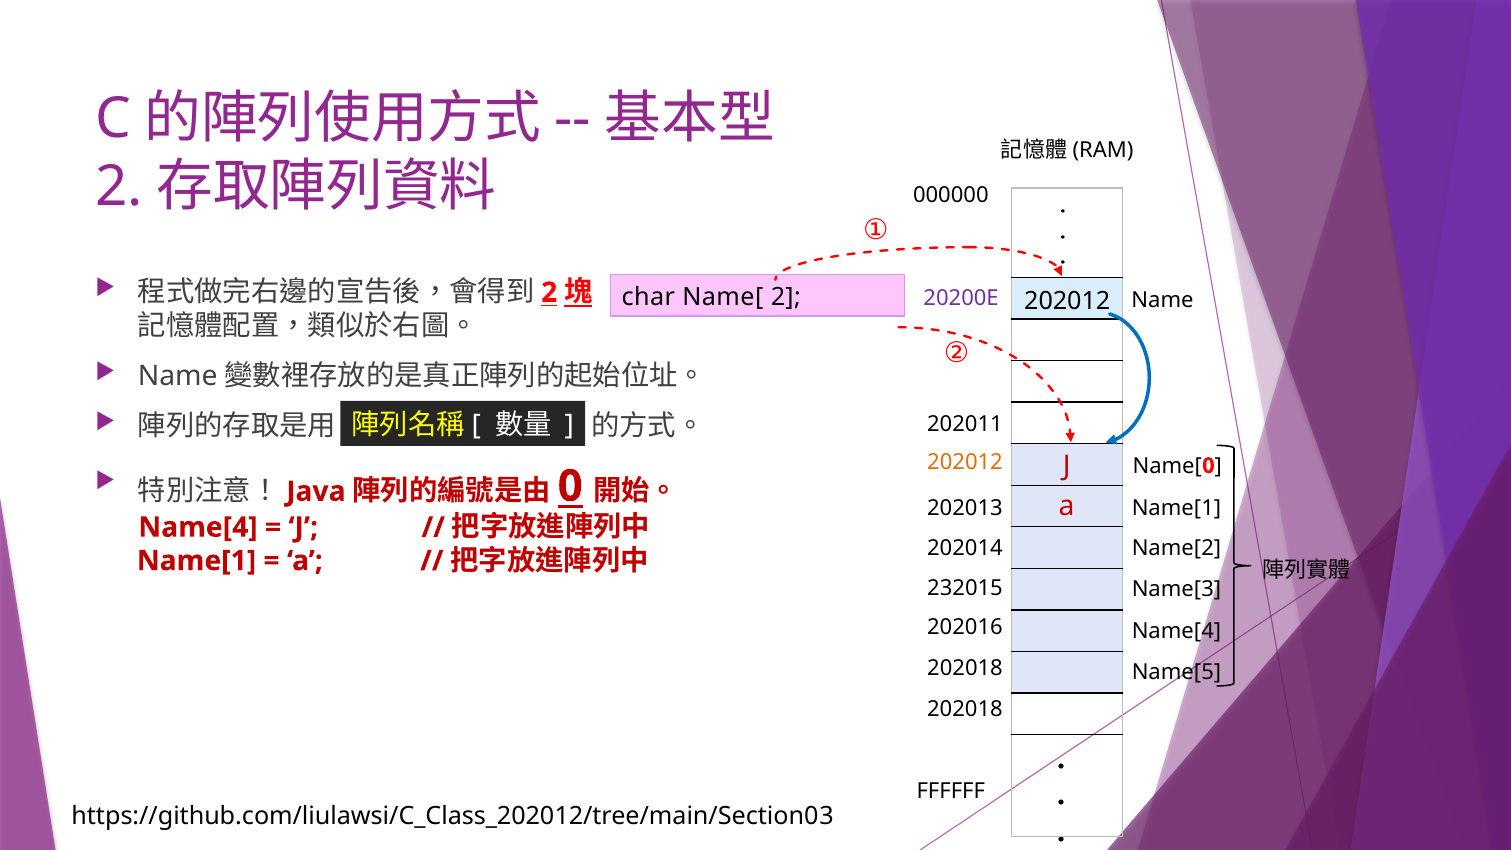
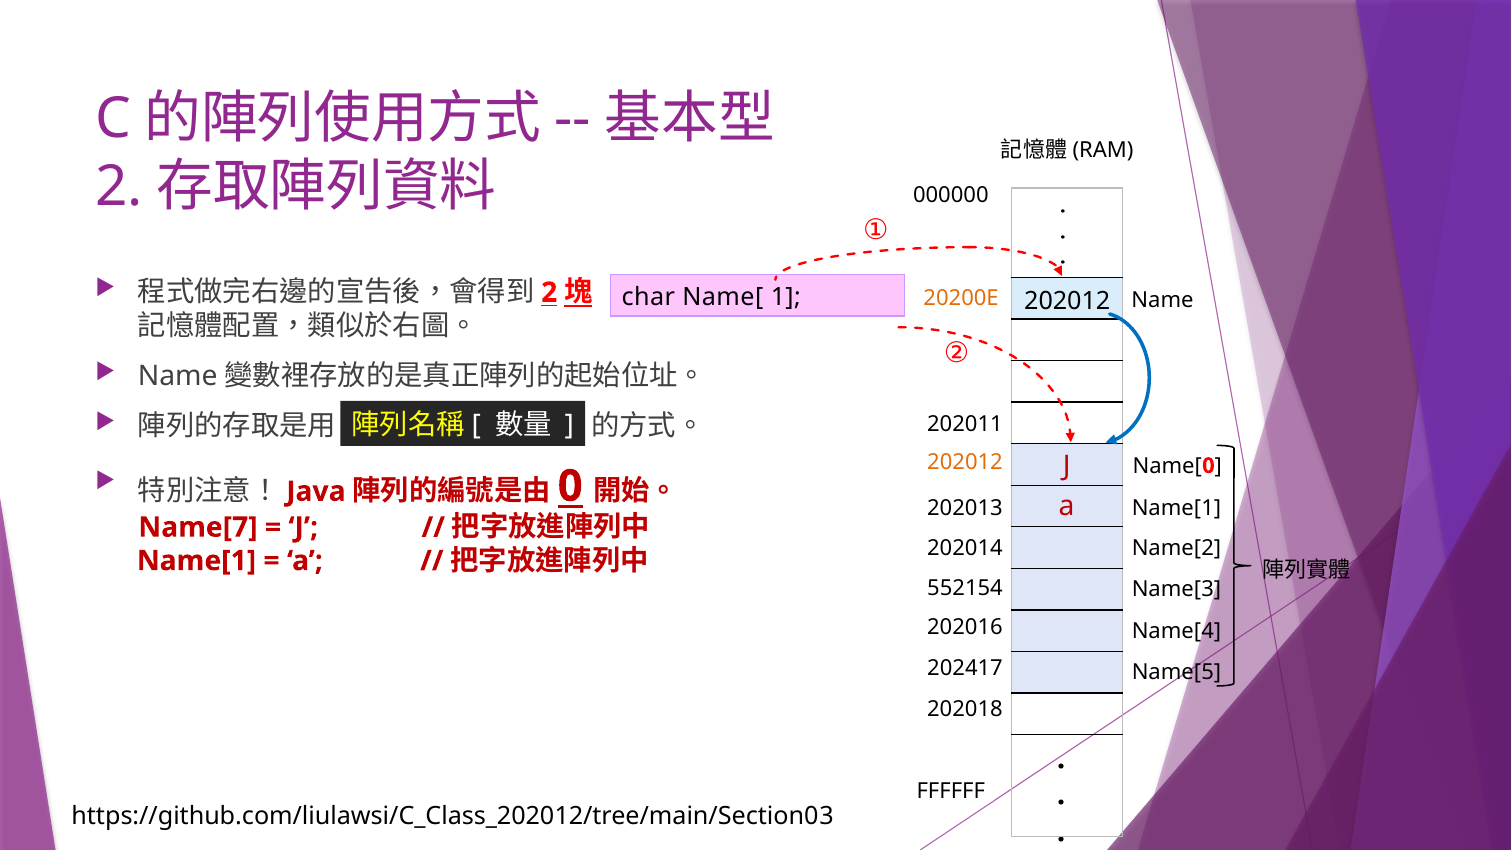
Name[ 2: 2 -> 1
20200E colour: purple -> orange
Name[4 at (198, 527): Name[4 -> Name[7
232015: 232015 -> 552154
202018 at (965, 668): 202018 -> 202417
